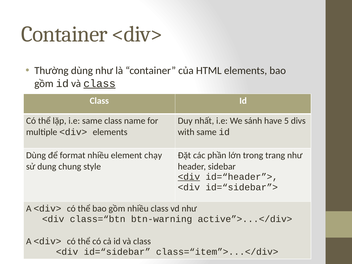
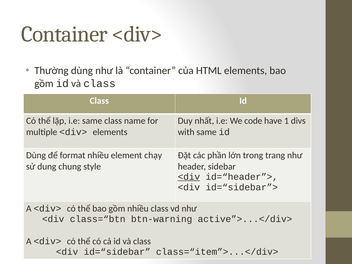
class at (100, 83) underline: present -> none
sánh: sánh -> code
5: 5 -> 1
